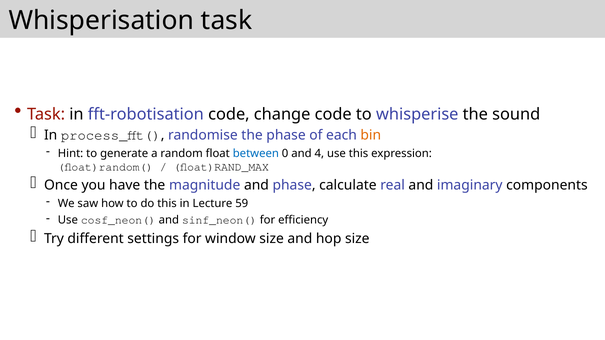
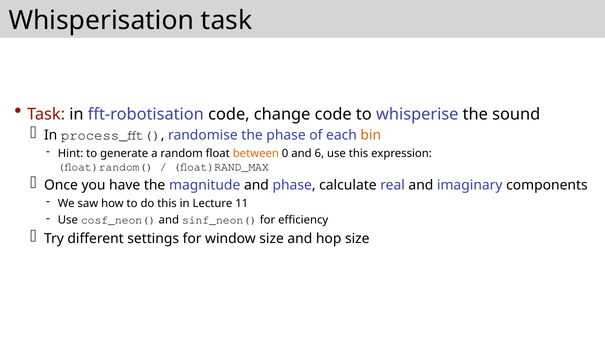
between colour: blue -> orange
4: 4 -> 6
59: 59 -> 11
